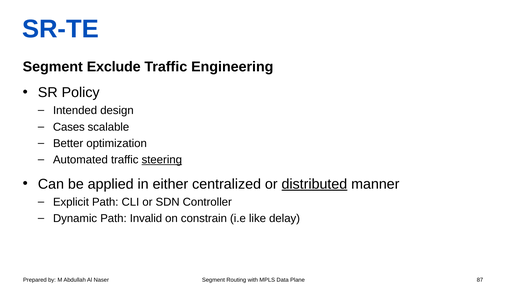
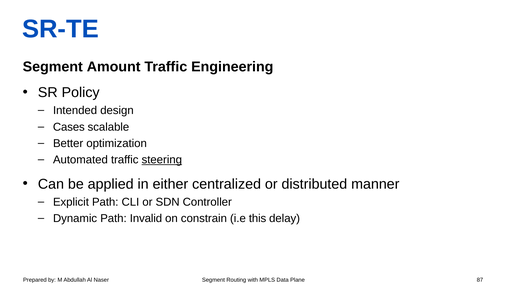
Exclude: Exclude -> Amount
distributed underline: present -> none
like: like -> this
